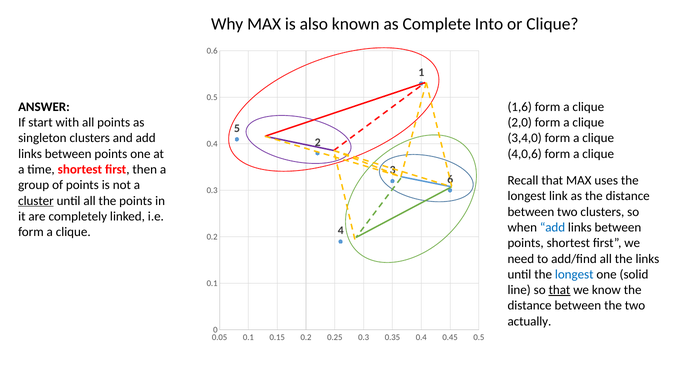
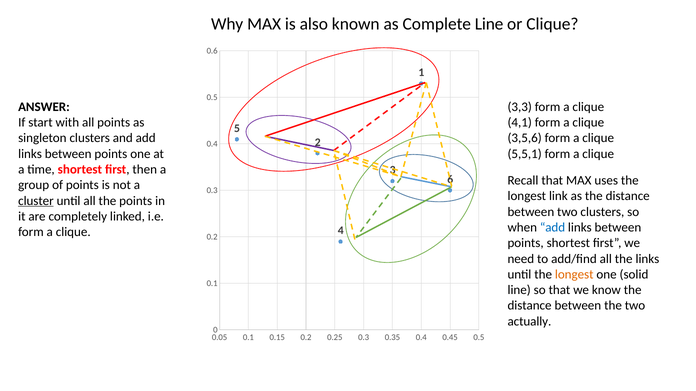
Complete Into: Into -> Line
1,6: 1,6 -> 3,3
2,0: 2,0 -> 4,1
3,4,0: 3,4,0 -> 3,5,6
4,0,6: 4,0,6 -> 5,5,1
longest at (574, 275) colour: blue -> orange
that at (559, 290) underline: present -> none
